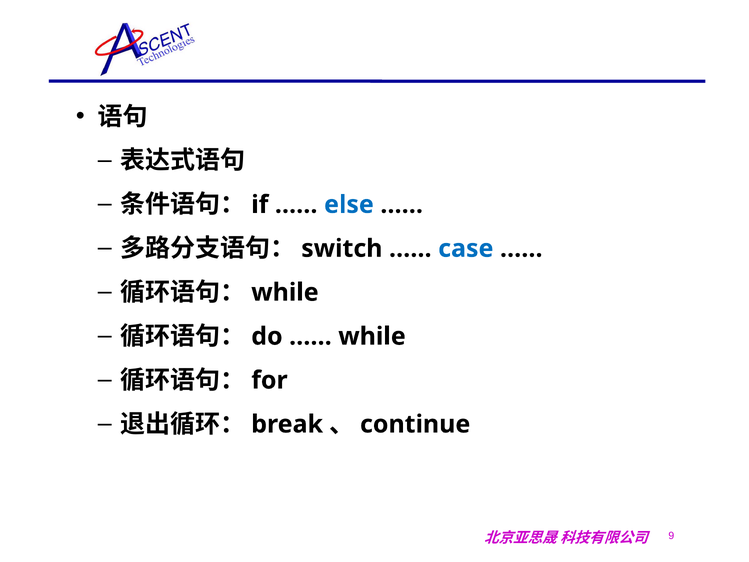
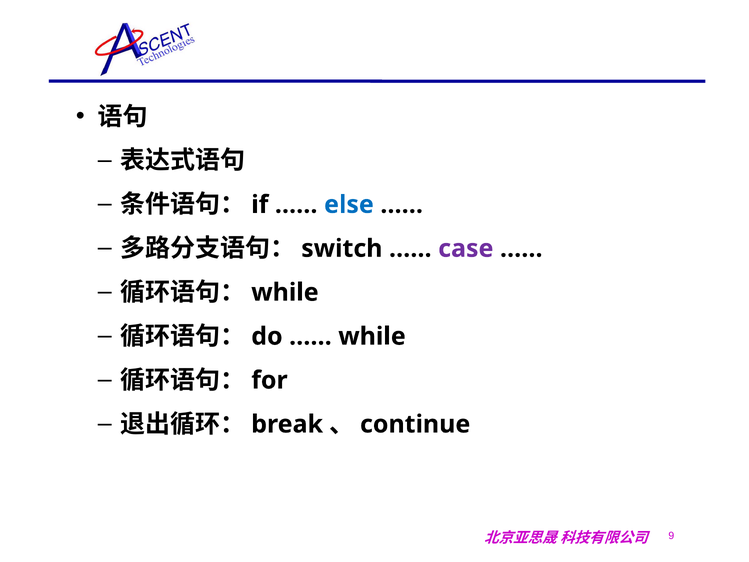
case colour: blue -> purple
